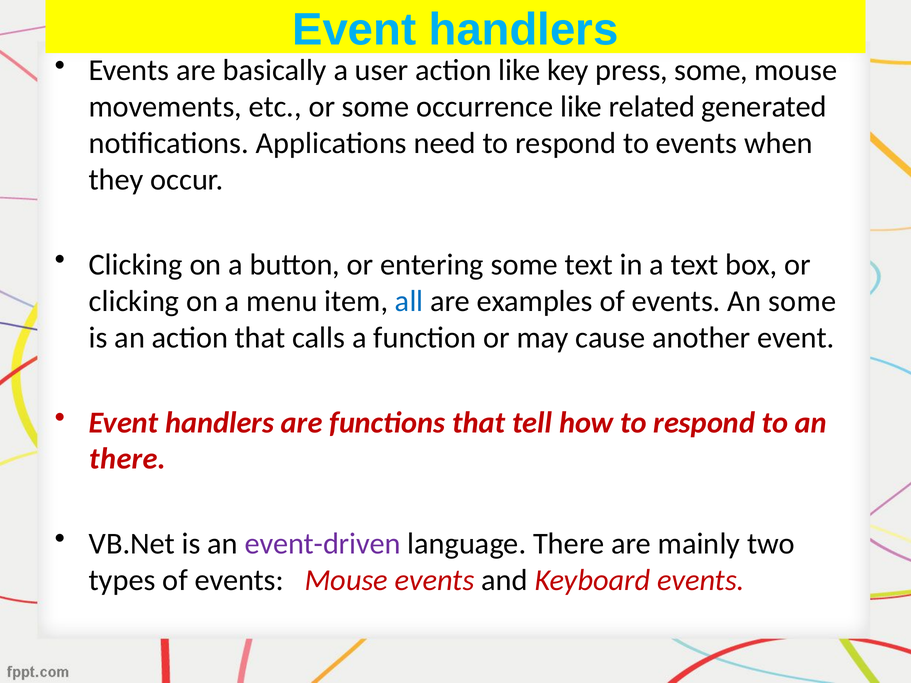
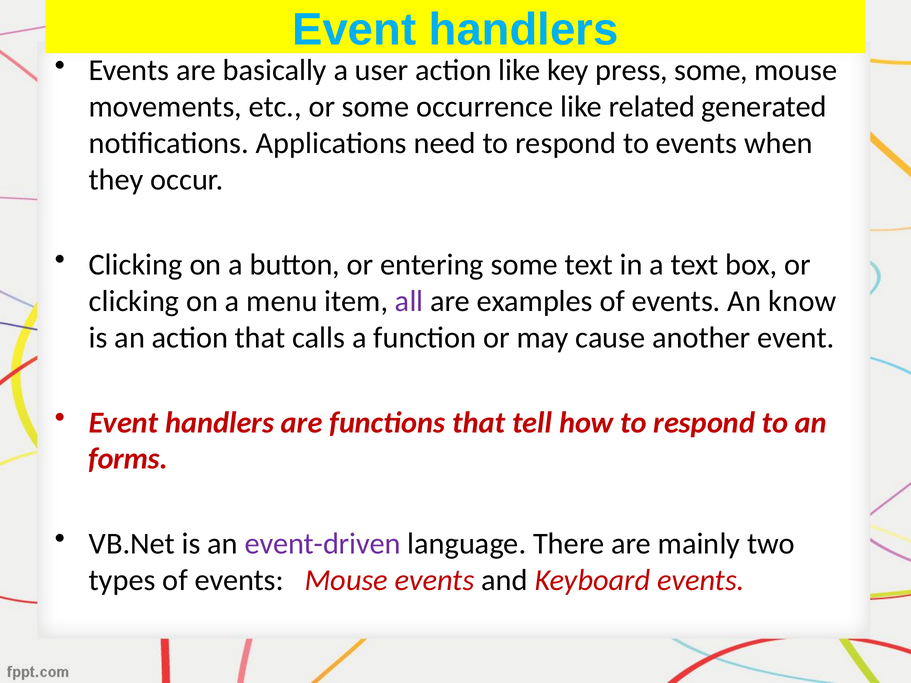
all colour: blue -> purple
An some: some -> know
there at (128, 459): there -> forms
